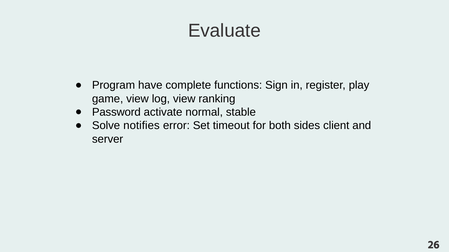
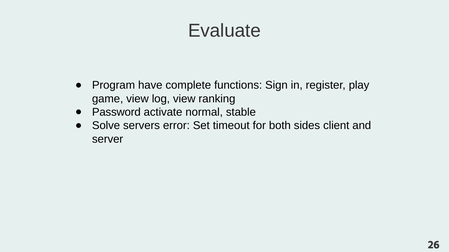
notifies: notifies -> servers
